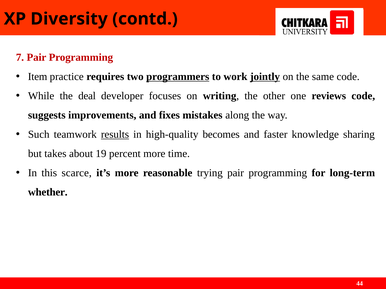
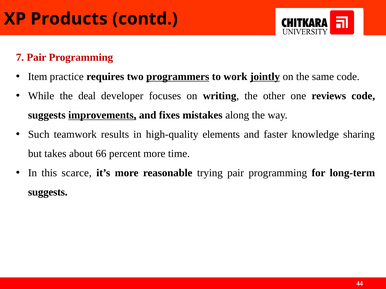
Diversity: Diversity -> Products
improvements underline: none -> present
results underline: present -> none
becomes: becomes -> elements
19: 19 -> 66
whether at (48, 193): whether -> suggests
